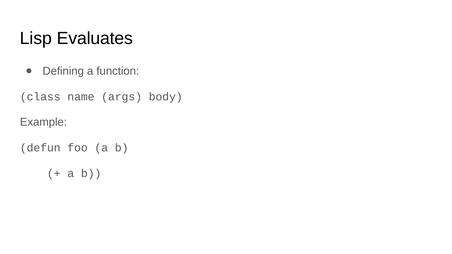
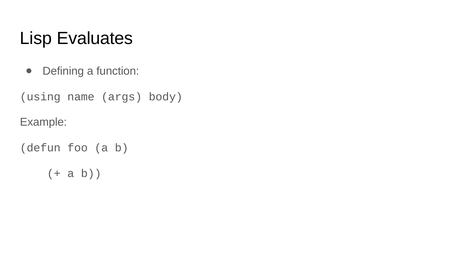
class: class -> using
